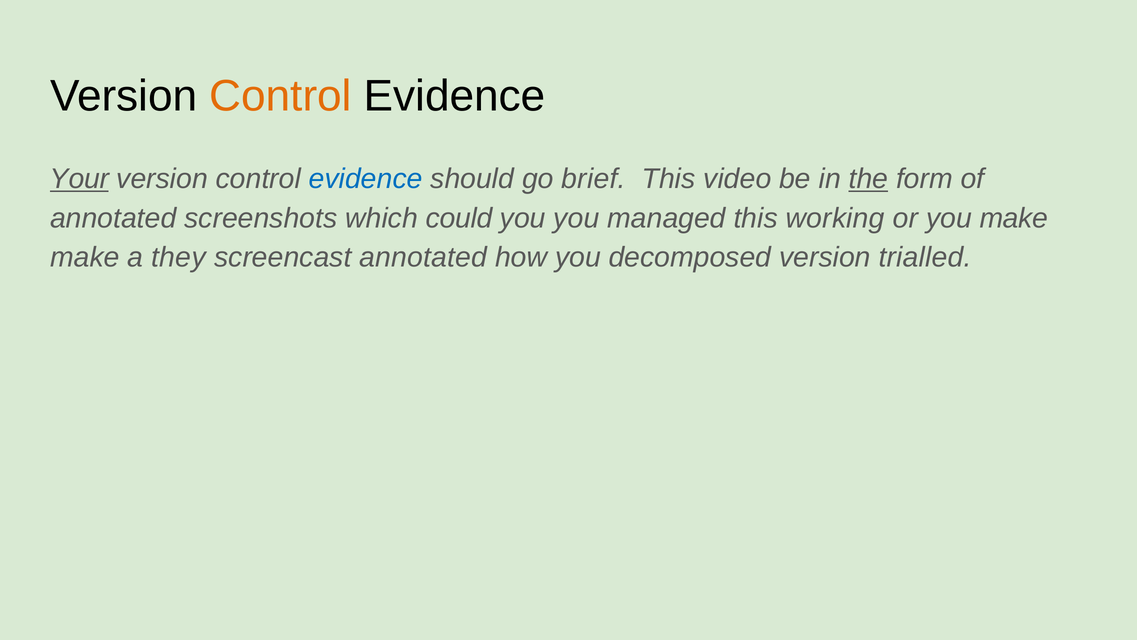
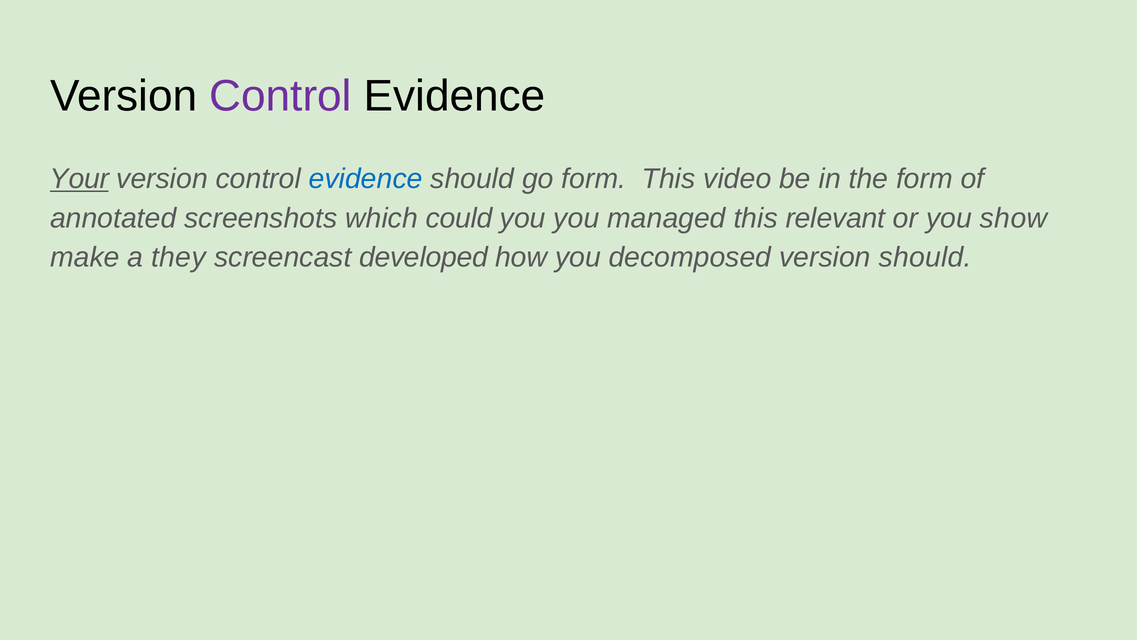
Control at (281, 96) colour: orange -> purple
go brief: brief -> form
the underline: present -> none
working: working -> relevant
you make: make -> show
screencast annotated: annotated -> developed
version trialled: trialled -> should
